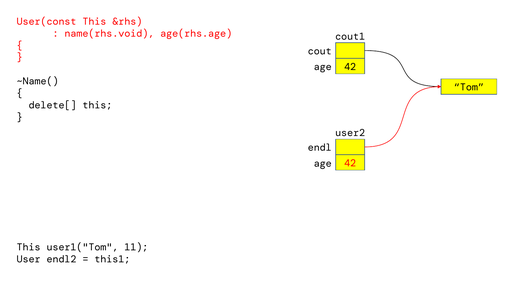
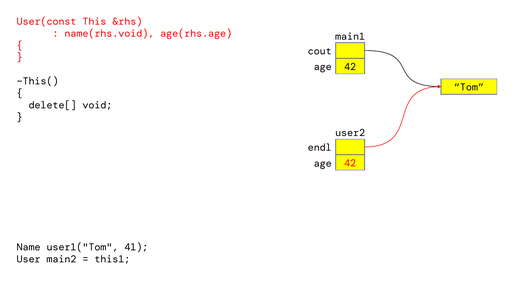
cout1: cout1 -> main1
~Name(: ~Name( -> ~This(
delete[ this: this -> void
This at (29, 247): This -> Name
11: 11 -> 41
endl2: endl2 -> main2
